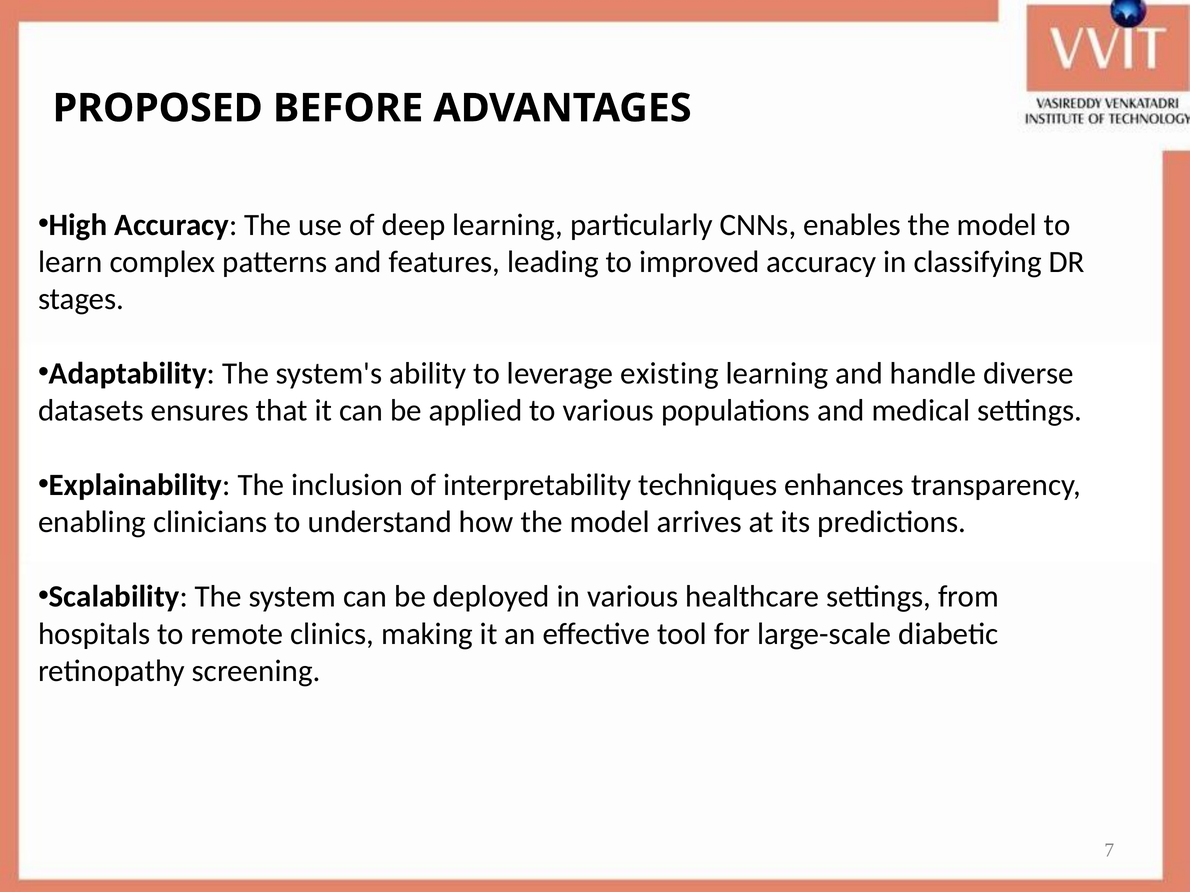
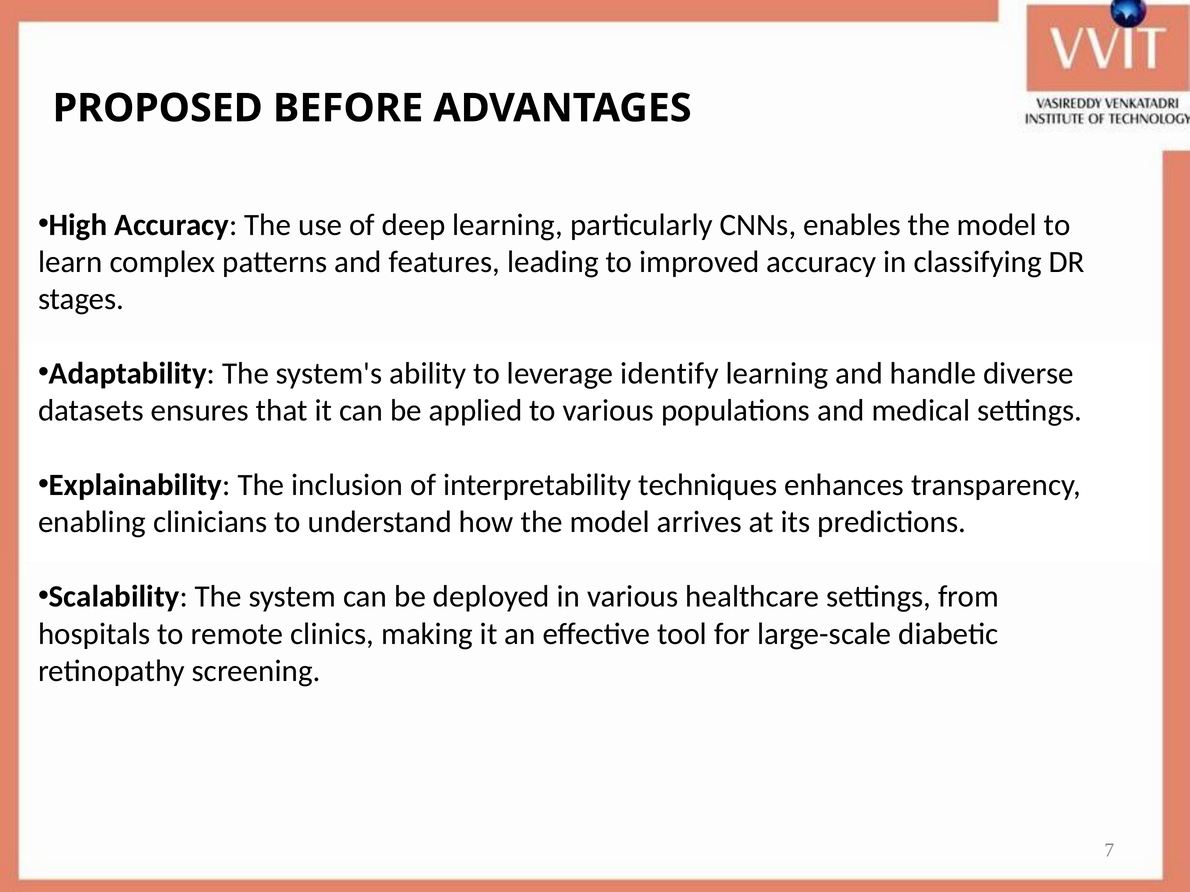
existing: existing -> identify
